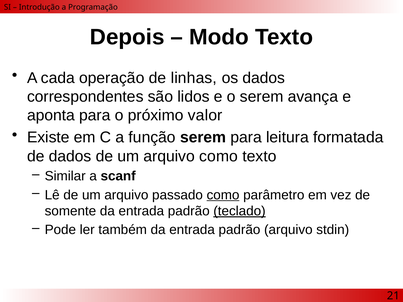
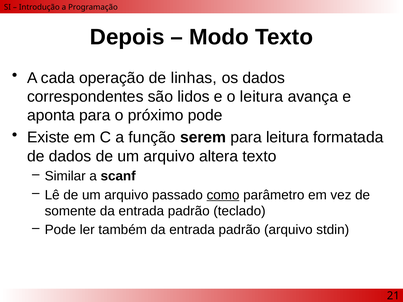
o serem: serem -> leitura
próximo valor: valor -> pode
arquivo como: como -> altera
teclado underline: present -> none
